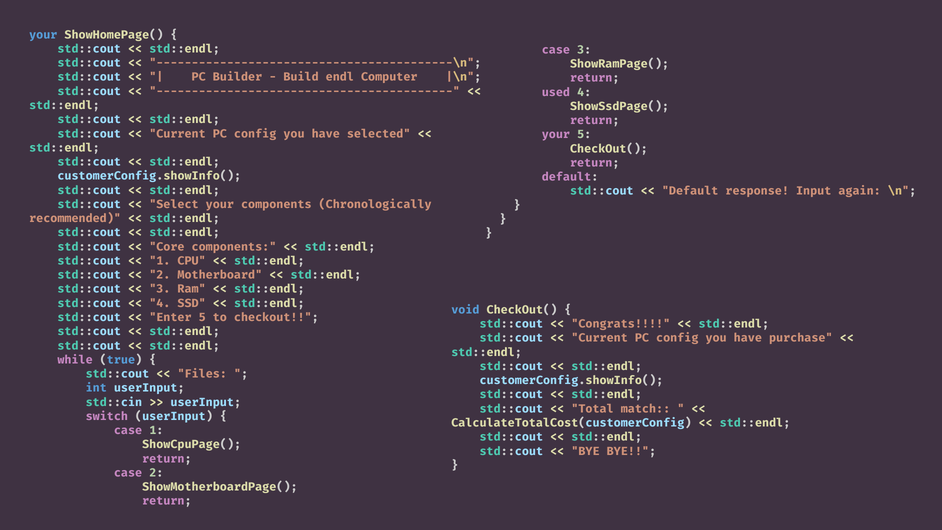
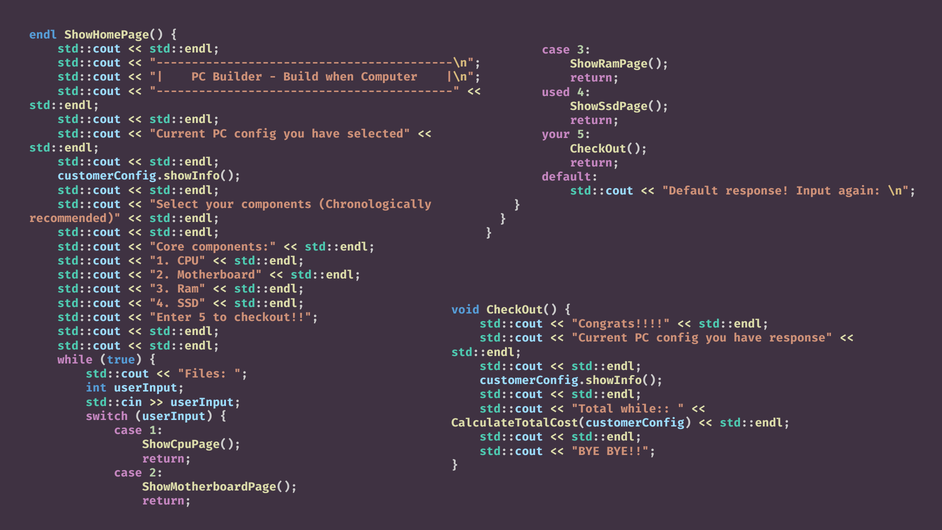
your at (43, 35): your -> endl
endl: endl -> when
have purchase: purchase -> response
Total match: match -> while
